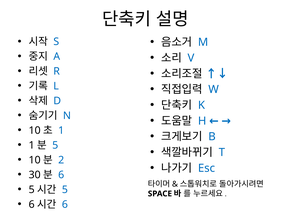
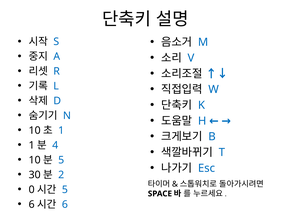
5 at (55, 146): 5 -> 4
2 at (61, 160): 2 -> 5
6 at (61, 175): 6 -> 2
5 at (32, 190): 5 -> 0
